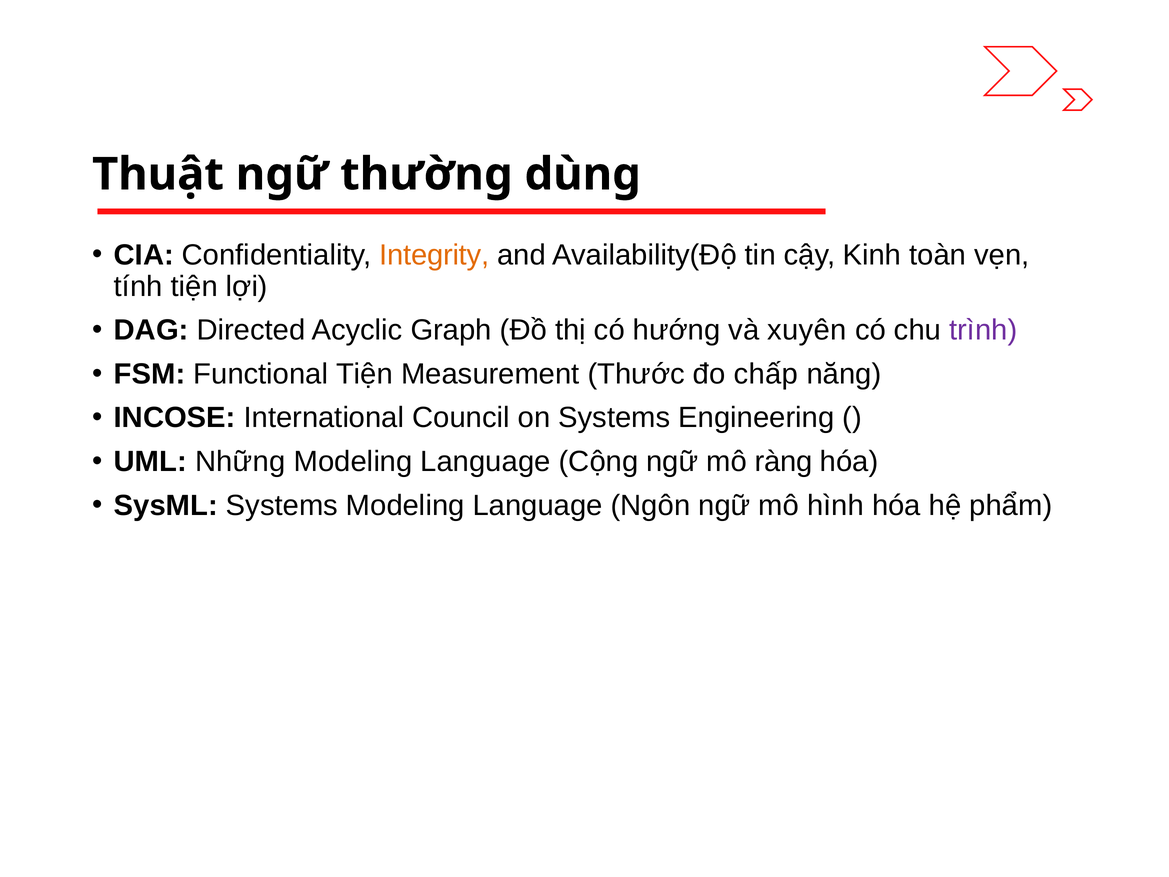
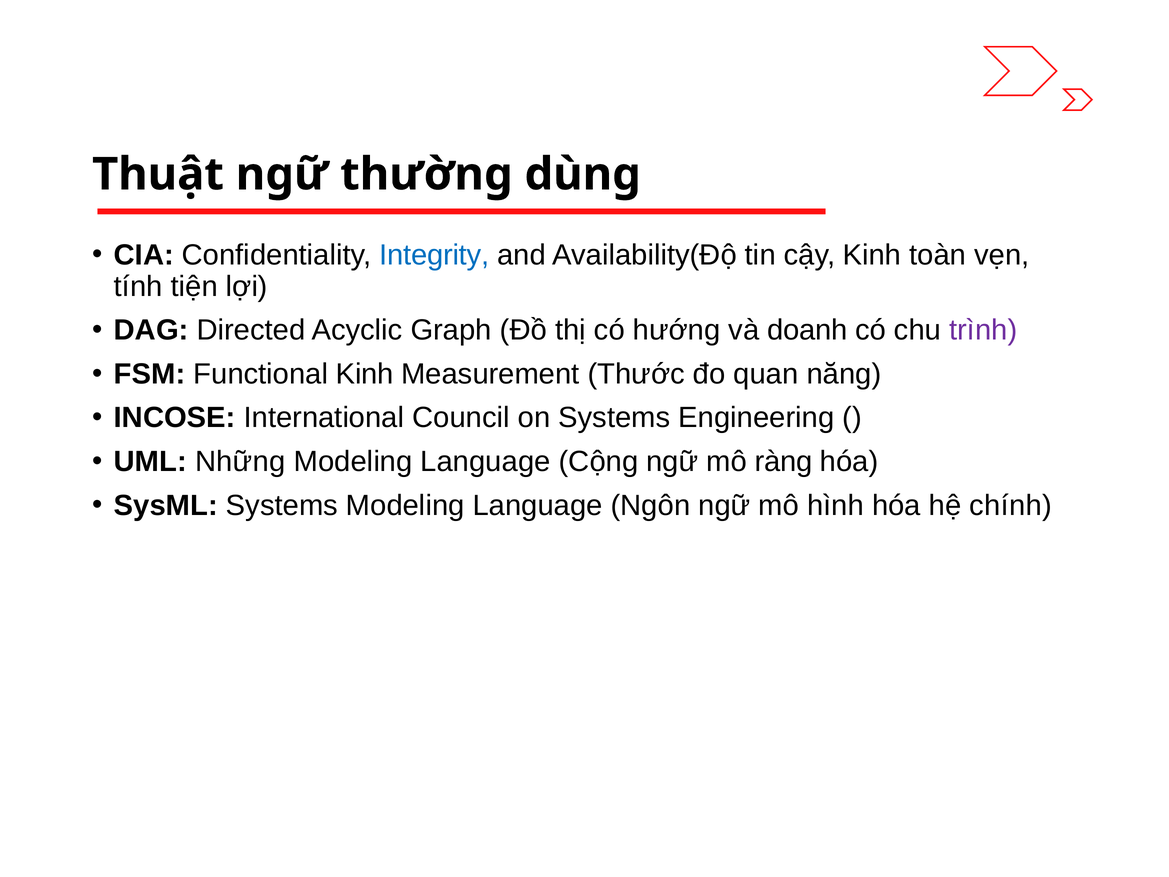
Integrity colour: orange -> blue
xuyên: xuyên -> doanh
Functional Tiện: Tiện -> Kinh
chấp: chấp -> quan
phẩm: phẩm -> chính
